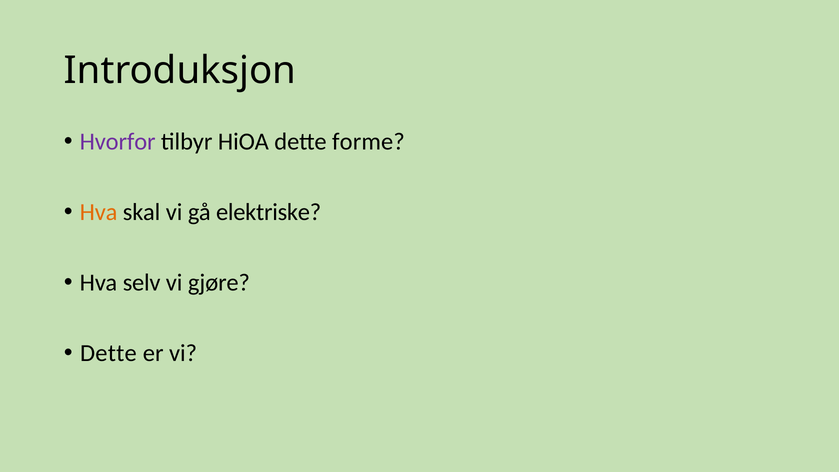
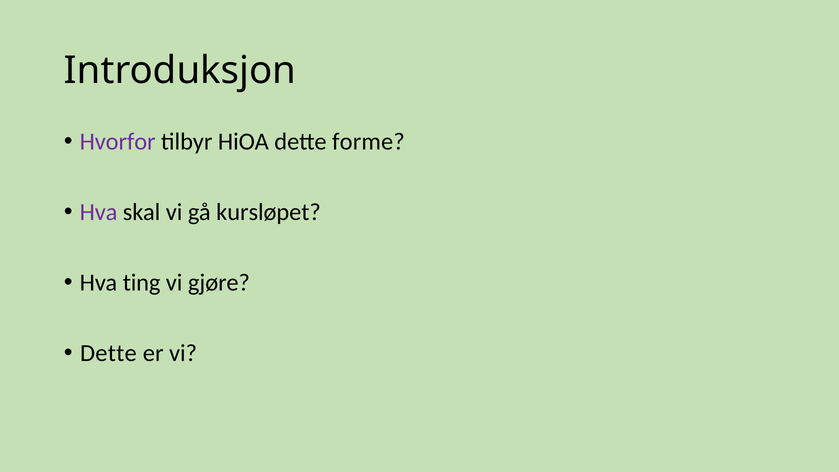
Hva at (99, 212) colour: orange -> purple
elektriske: elektriske -> kursløpet
selv: selv -> ting
